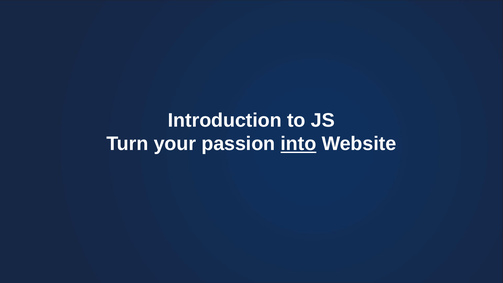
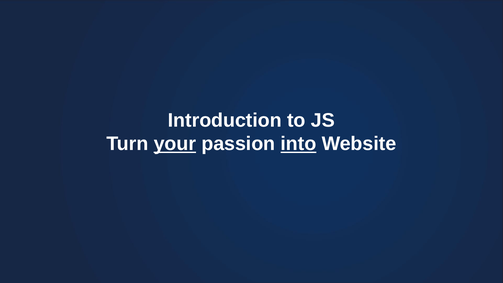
your underline: none -> present
